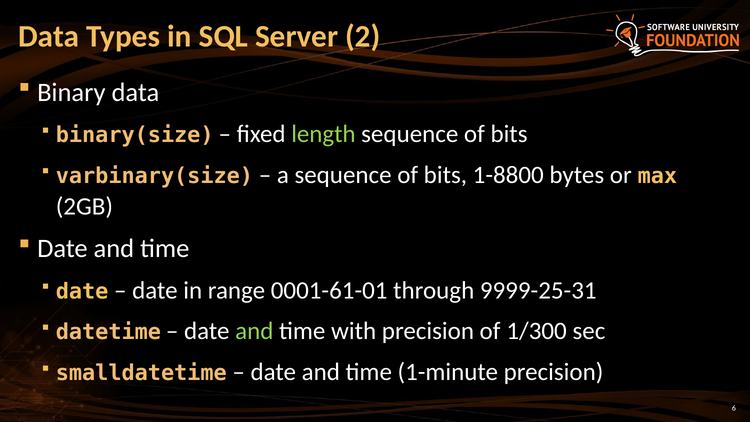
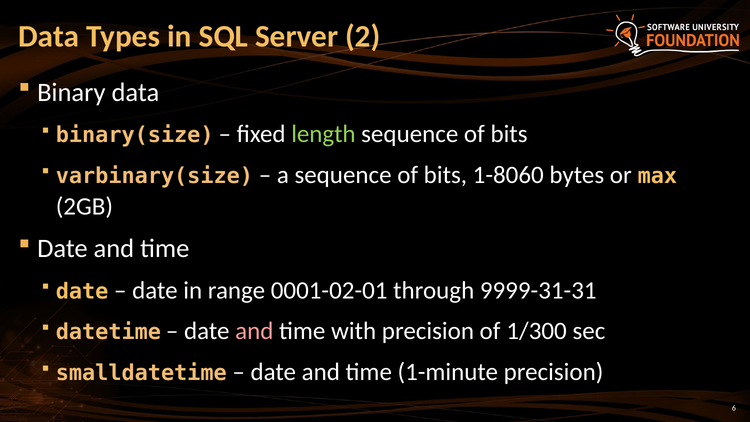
1-8800: 1-8800 -> 1-8060
0001-61-01: 0001-61-01 -> 0001-02-01
9999-25-31: 9999-25-31 -> 9999-31-31
and at (254, 331) colour: light green -> pink
